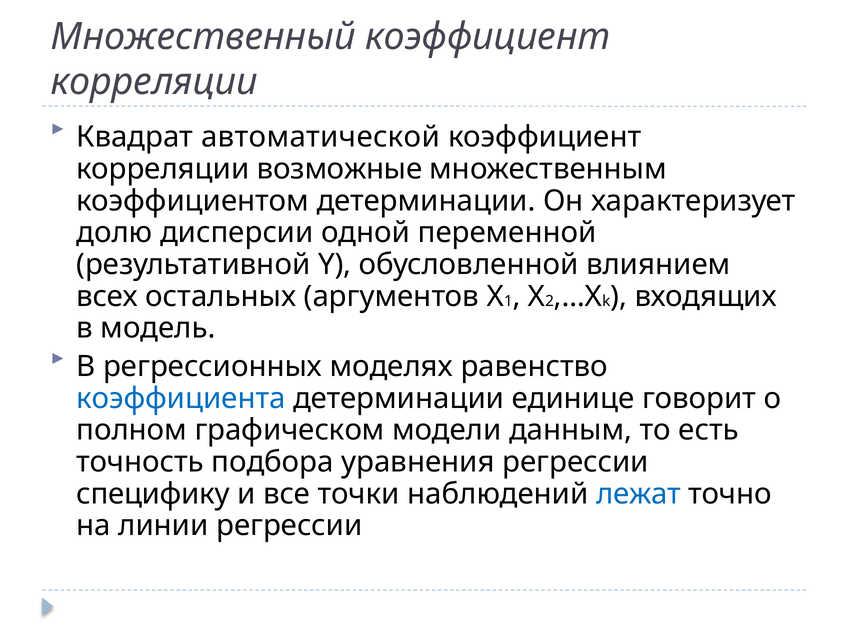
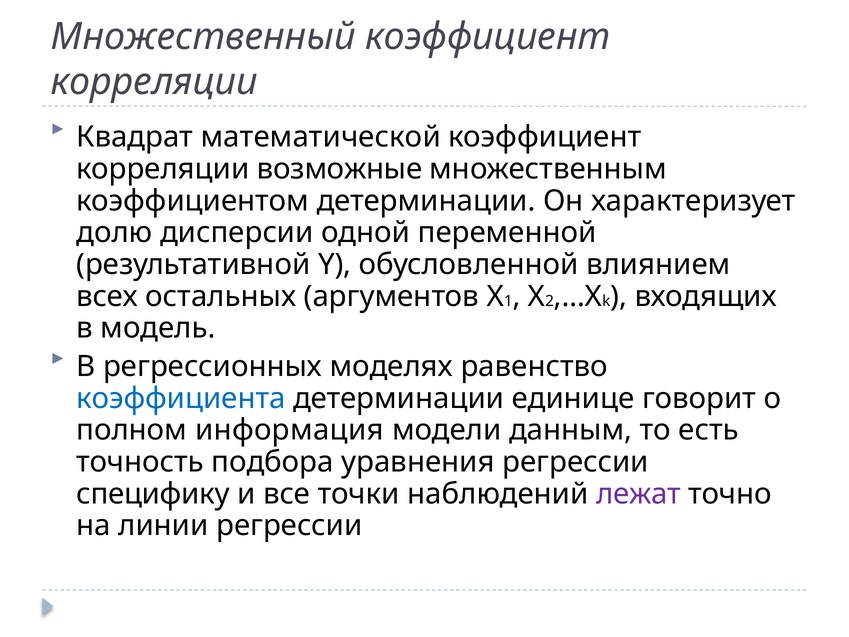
автоматической: автоматической -> математической
графическом: графическом -> информация
лежат colour: blue -> purple
